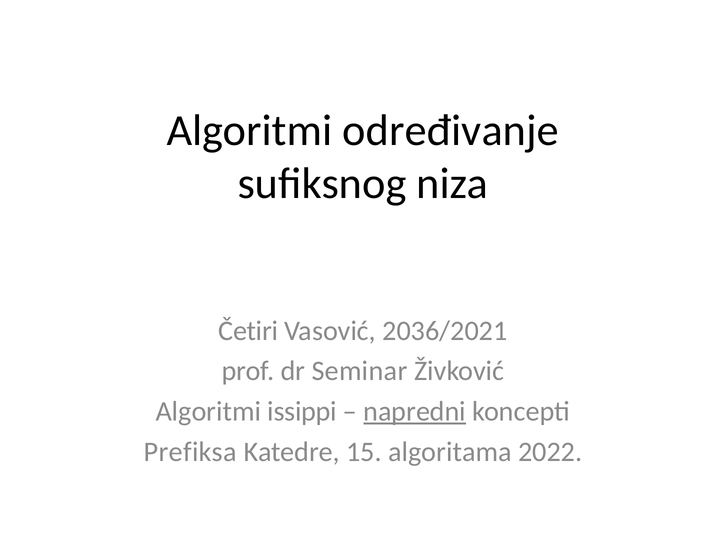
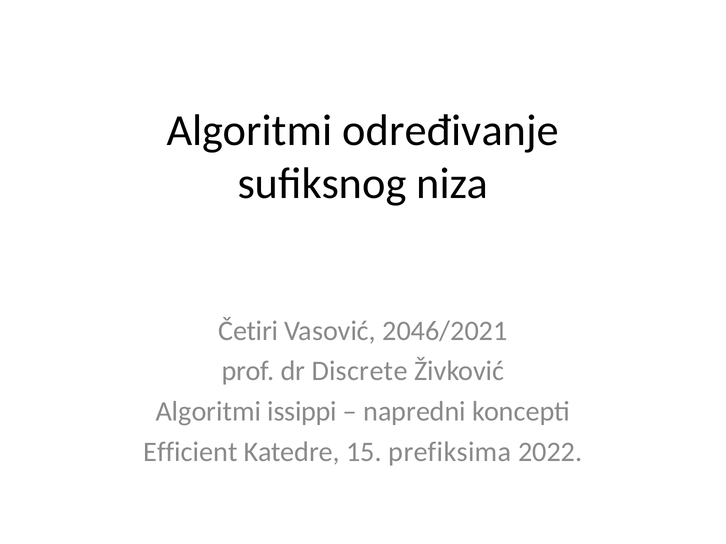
2036/2021: 2036/2021 -> 2046/2021
Seminar: Seminar -> Discrete
napredni underline: present -> none
Prefiksa: Prefiksa -> Efficient
algoritama: algoritama -> prefiksima
